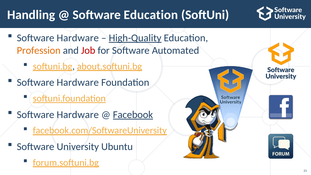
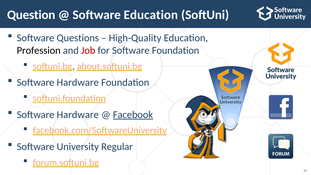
Handling: Handling -> Question
Hardware at (78, 38): Hardware -> Questions
High-Quality underline: present -> none
Profession colour: orange -> black
Software Automated: Automated -> Foundation
Ubuntu: Ubuntu -> Regular
